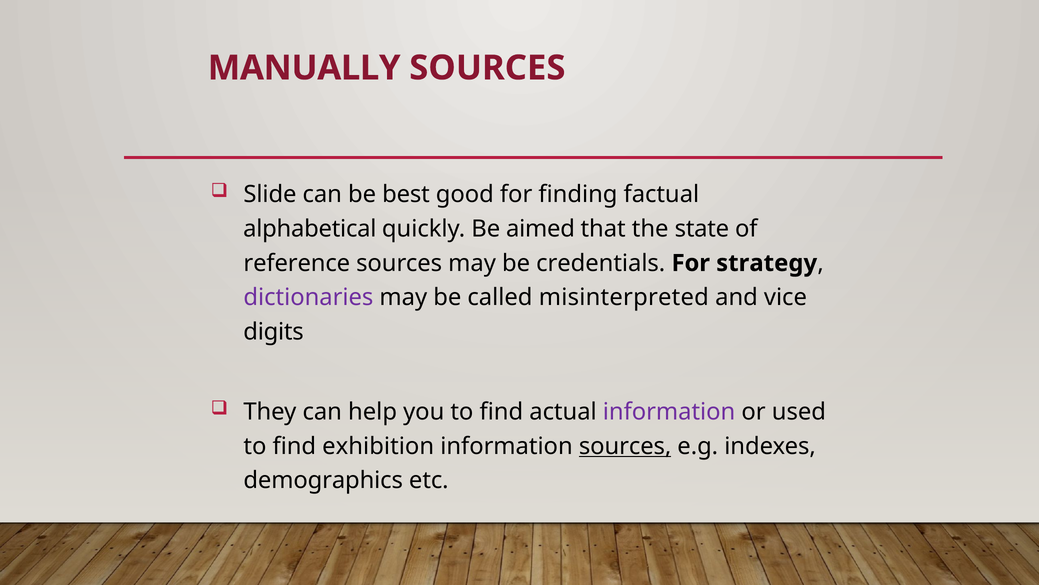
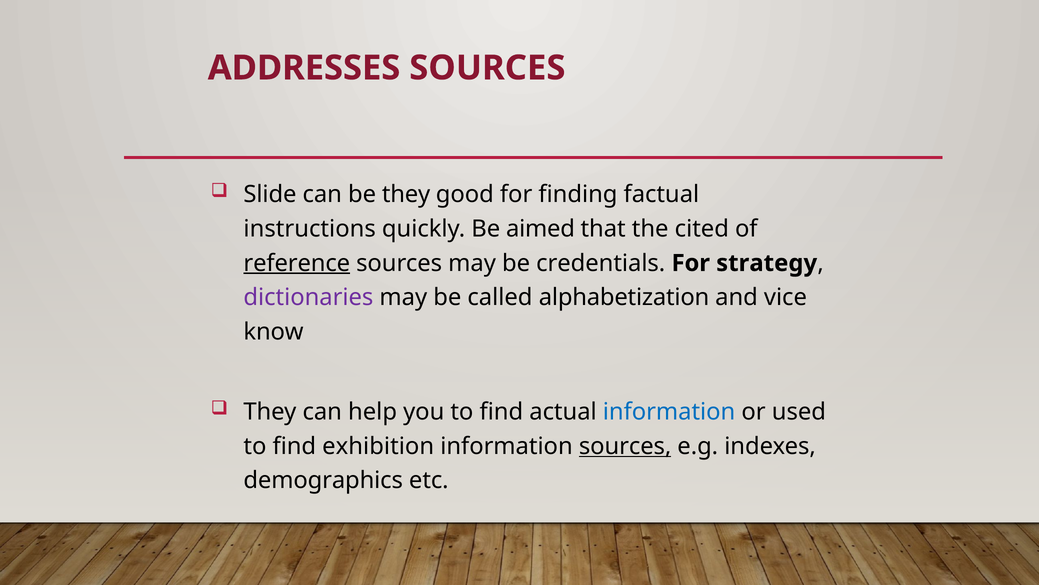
MANUALLY: MANUALLY -> ADDRESSES
be best: best -> they
alphabetical: alphabetical -> instructions
state: state -> cited
reference underline: none -> present
misinterpreted: misinterpreted -> alphabetization
digits: digits -> know
information at (669, 412) colour: purple -> blue
